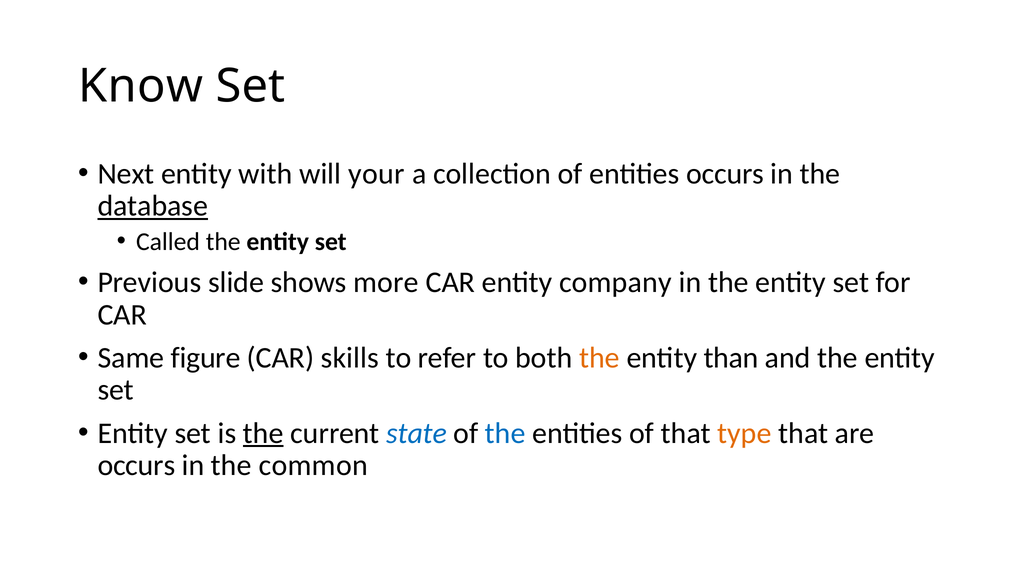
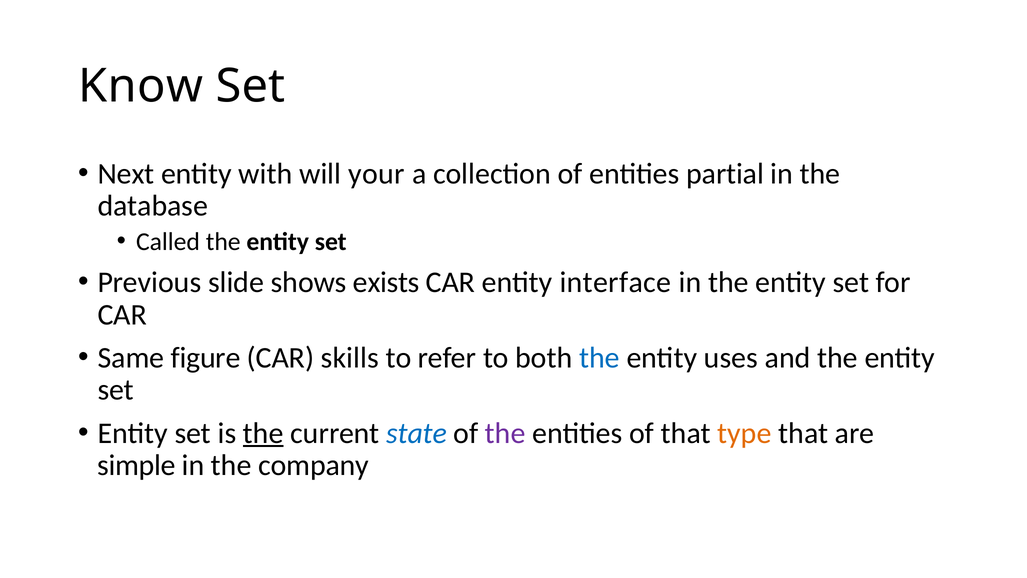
entities occurs: occurs -> partial
database underline: present -> none
more: more -> exists
company: company -> interface
the at (600, 358) colour: orange -> blue
than: than -> uses
the at (505, 433) colour: blue -> purple
occurs at (136, 465): occurs -> simple
common: common -> company
